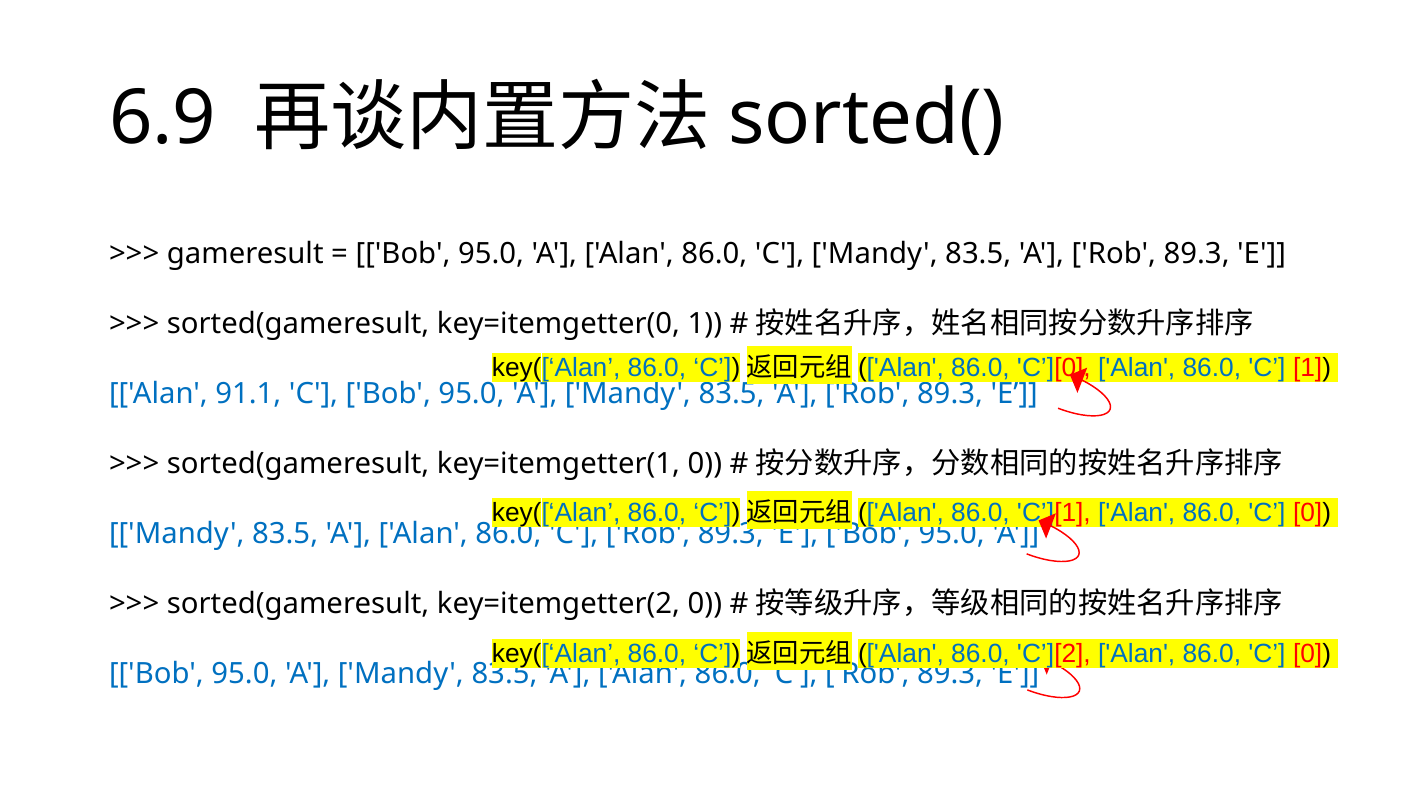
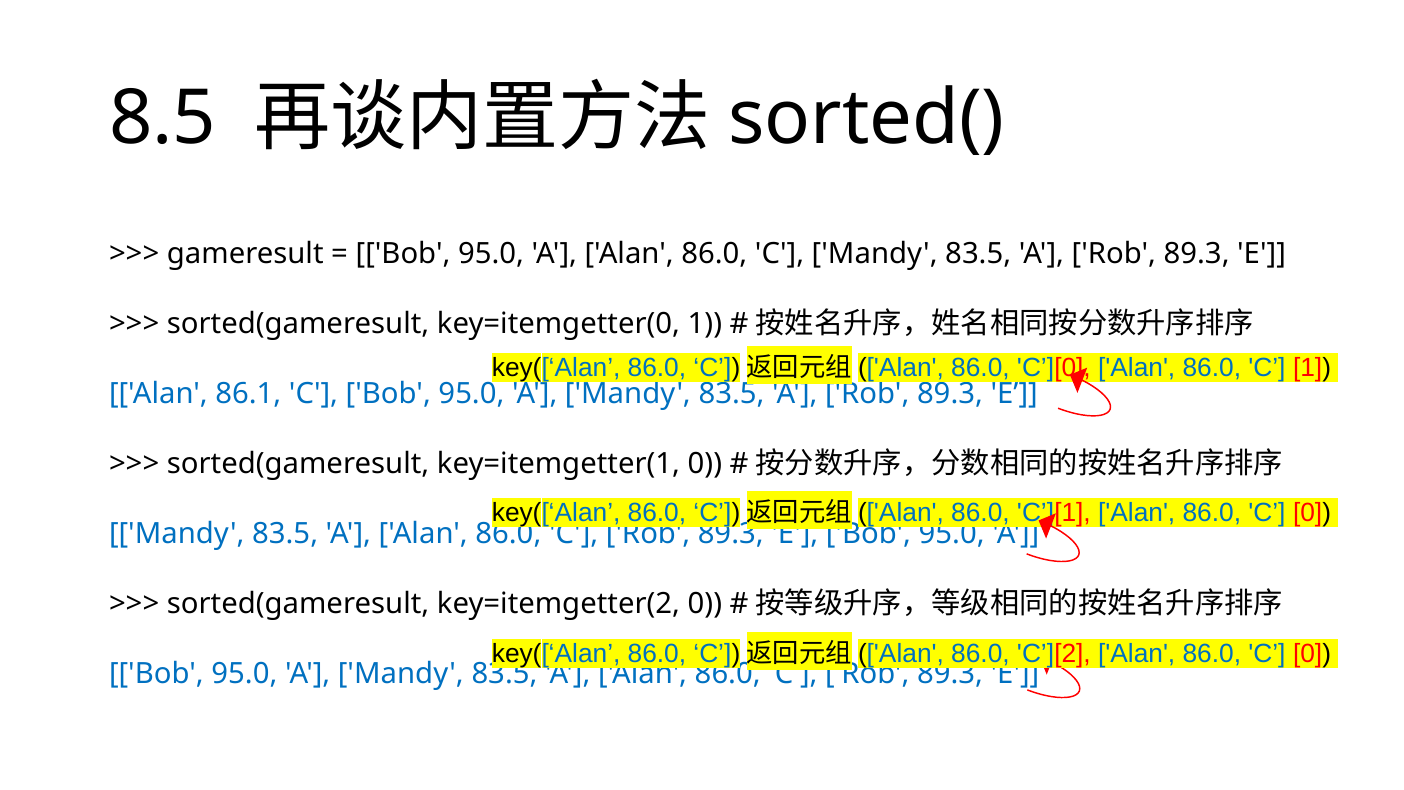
6.9: 6.9 -> 8.5
91.1: 91.1 -> 86.1
